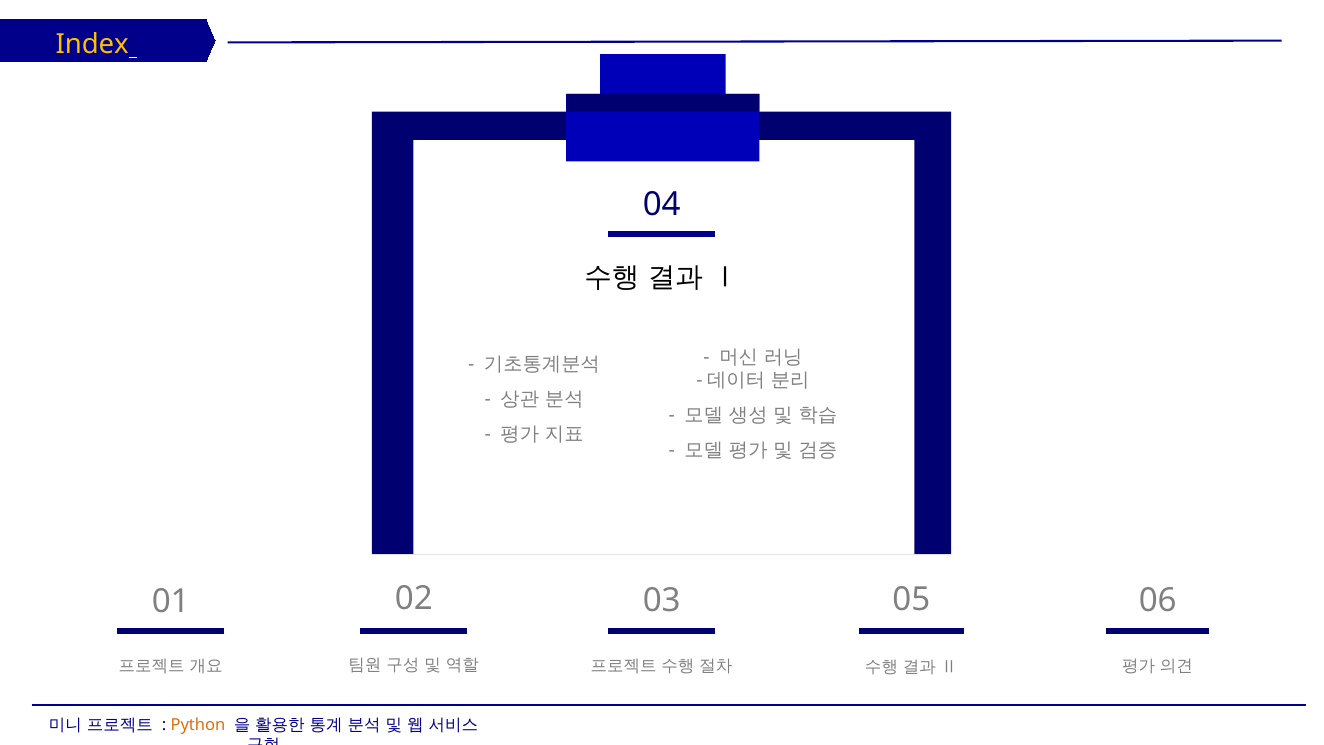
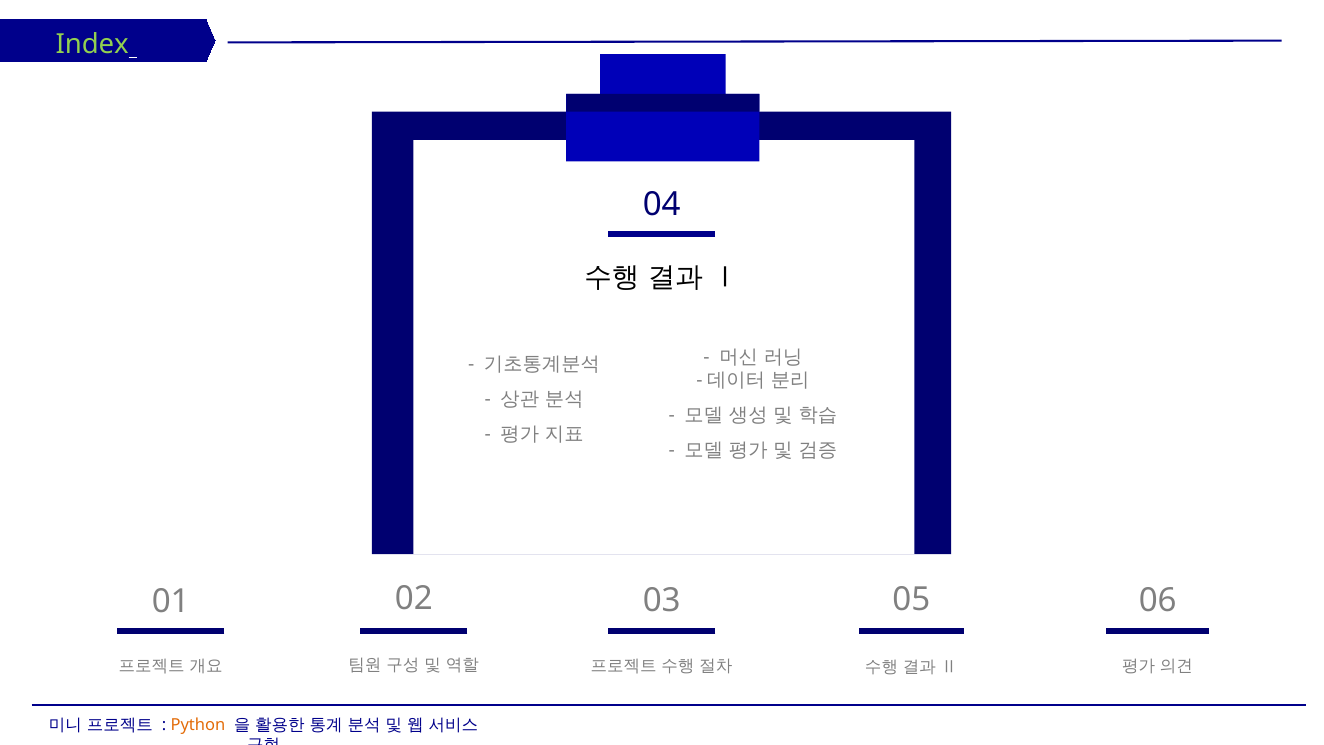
Index colour: yellow -> light green
